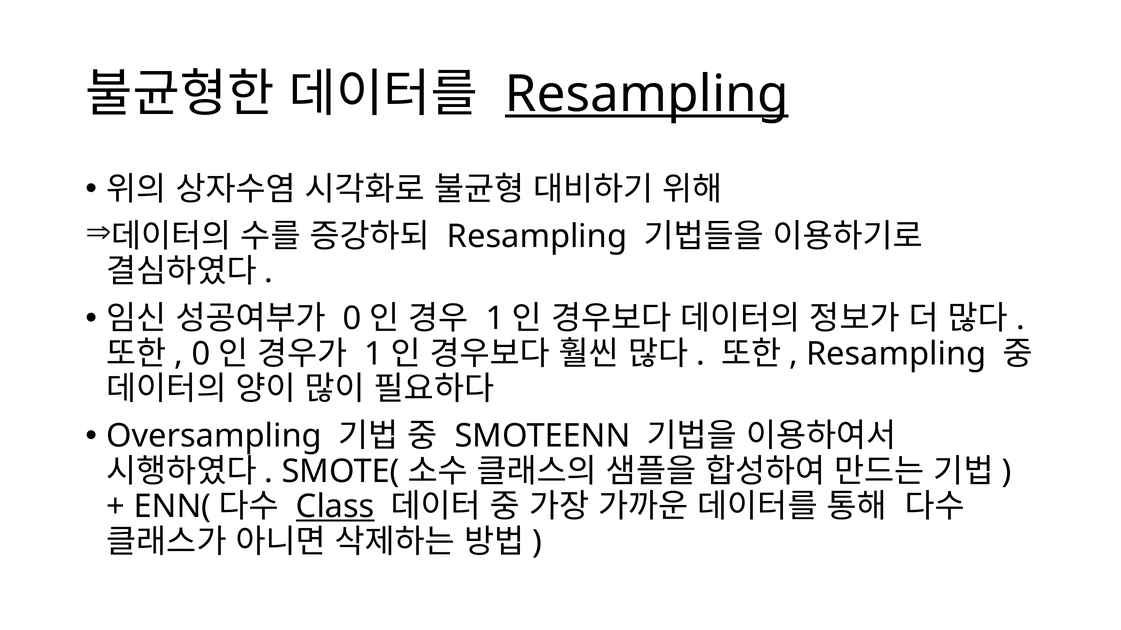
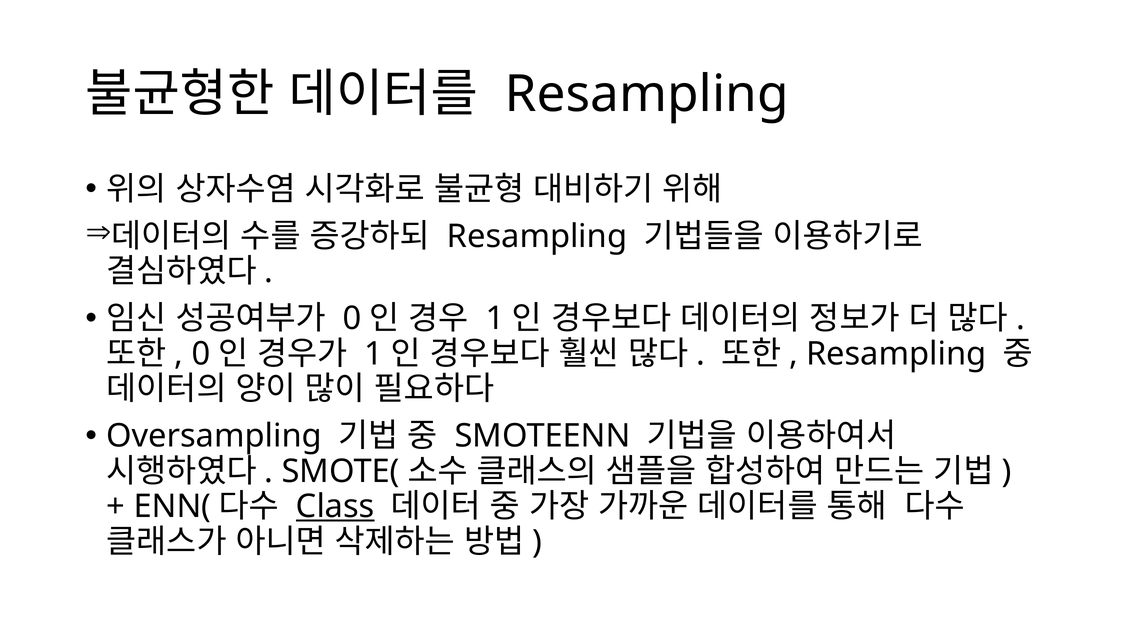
Resampling at (647, 94) underline: present -> none
